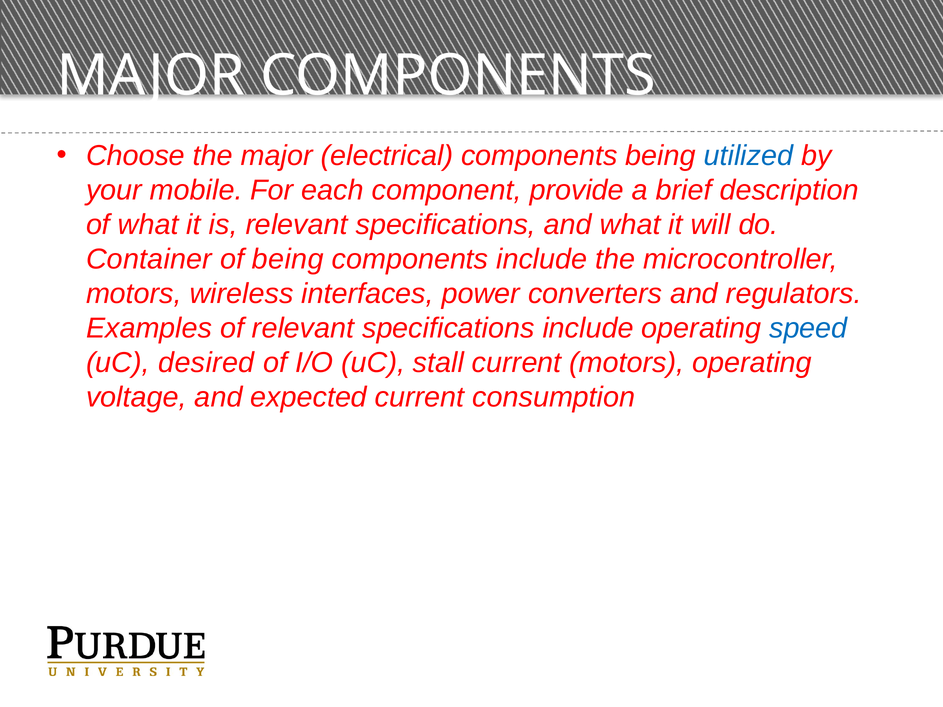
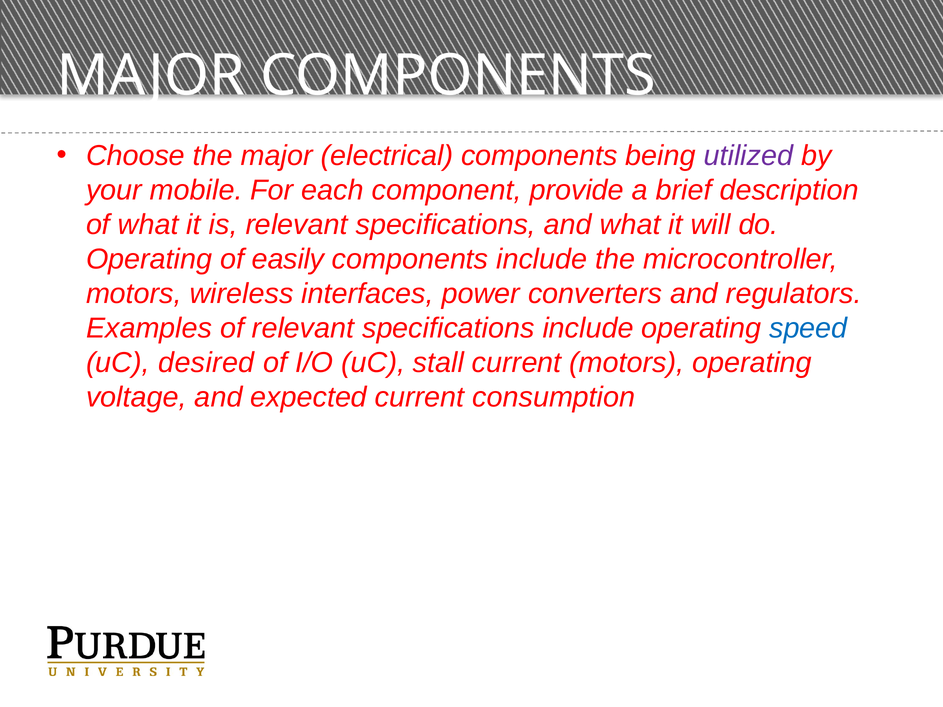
utilized colour: blue -> purple
Container at (149, 259): Container -> Operating
of being: being -> easily
